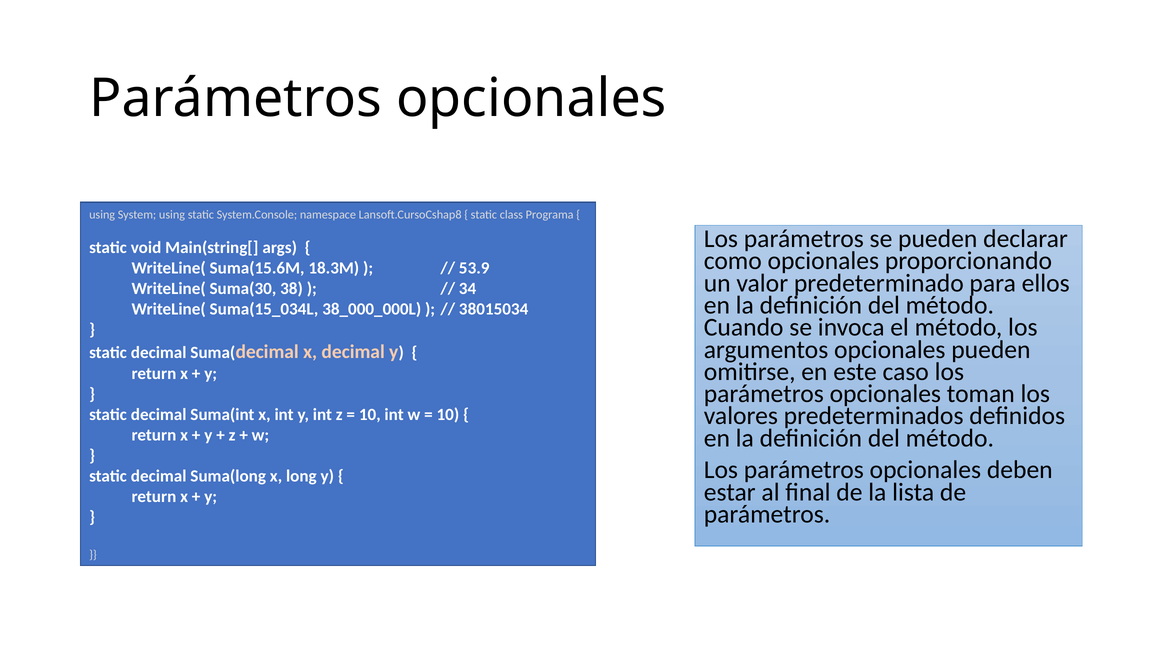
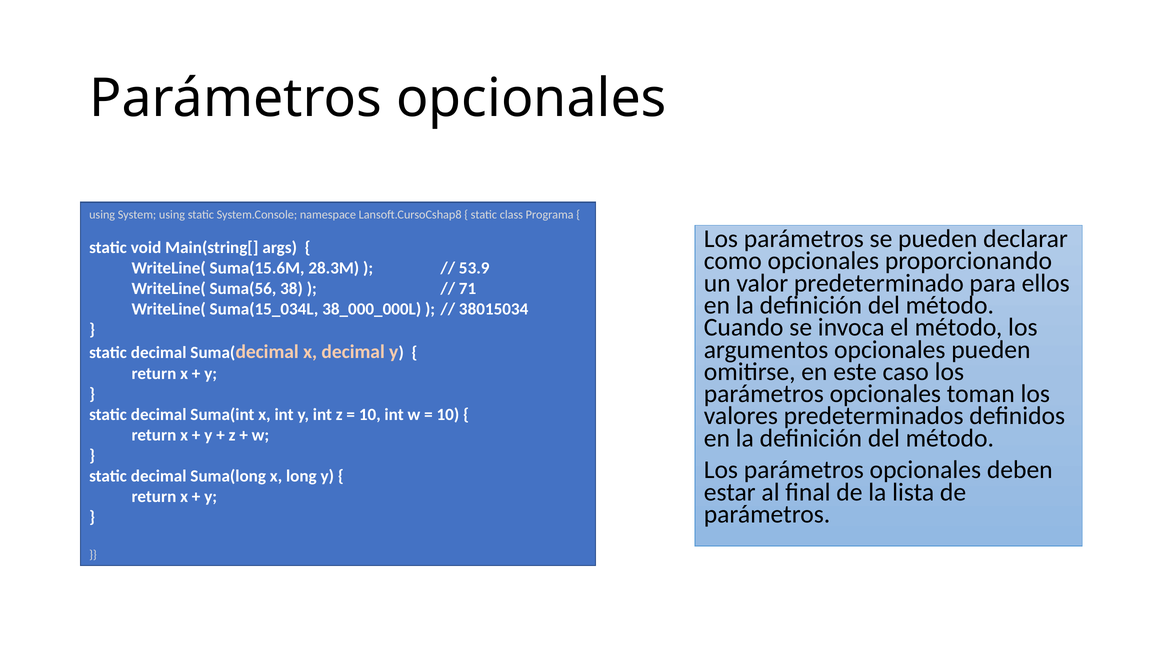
18.3M: 18.3M -> 28.3M
Suma(30: Suma(30 -> Suma(56
34: 34 -> 71
